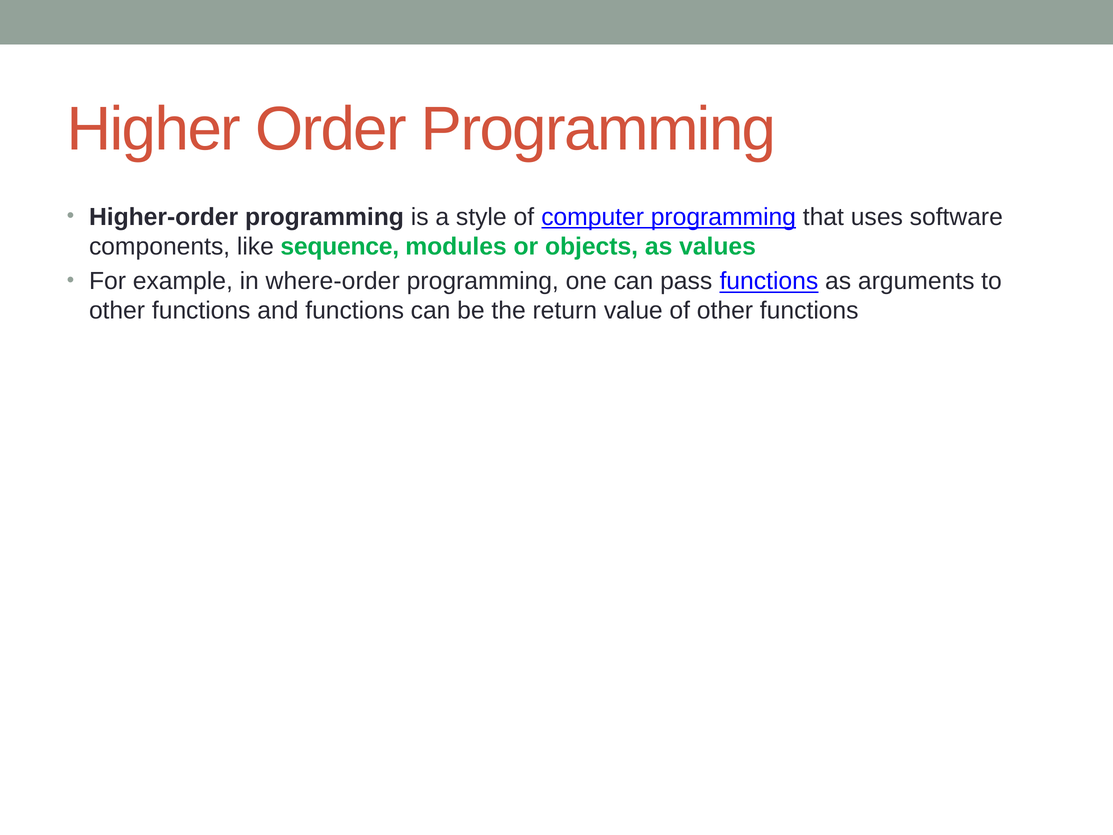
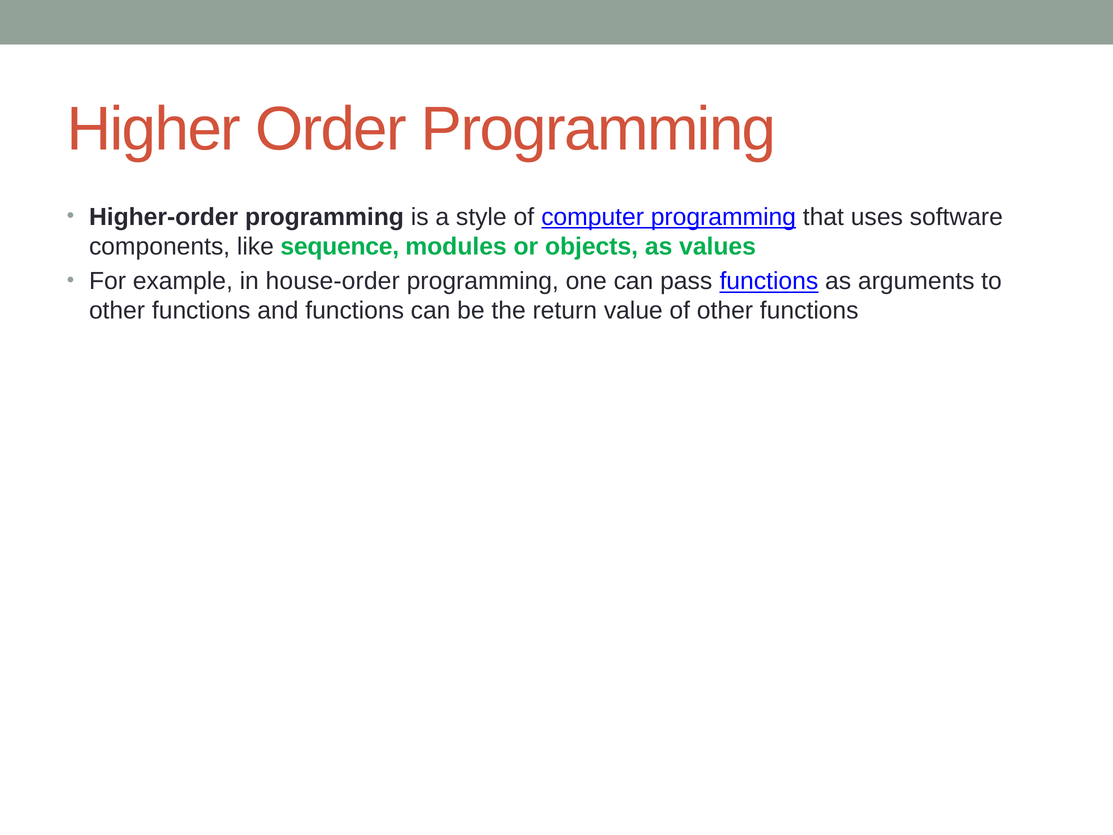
where-order: where-order -> house-order
